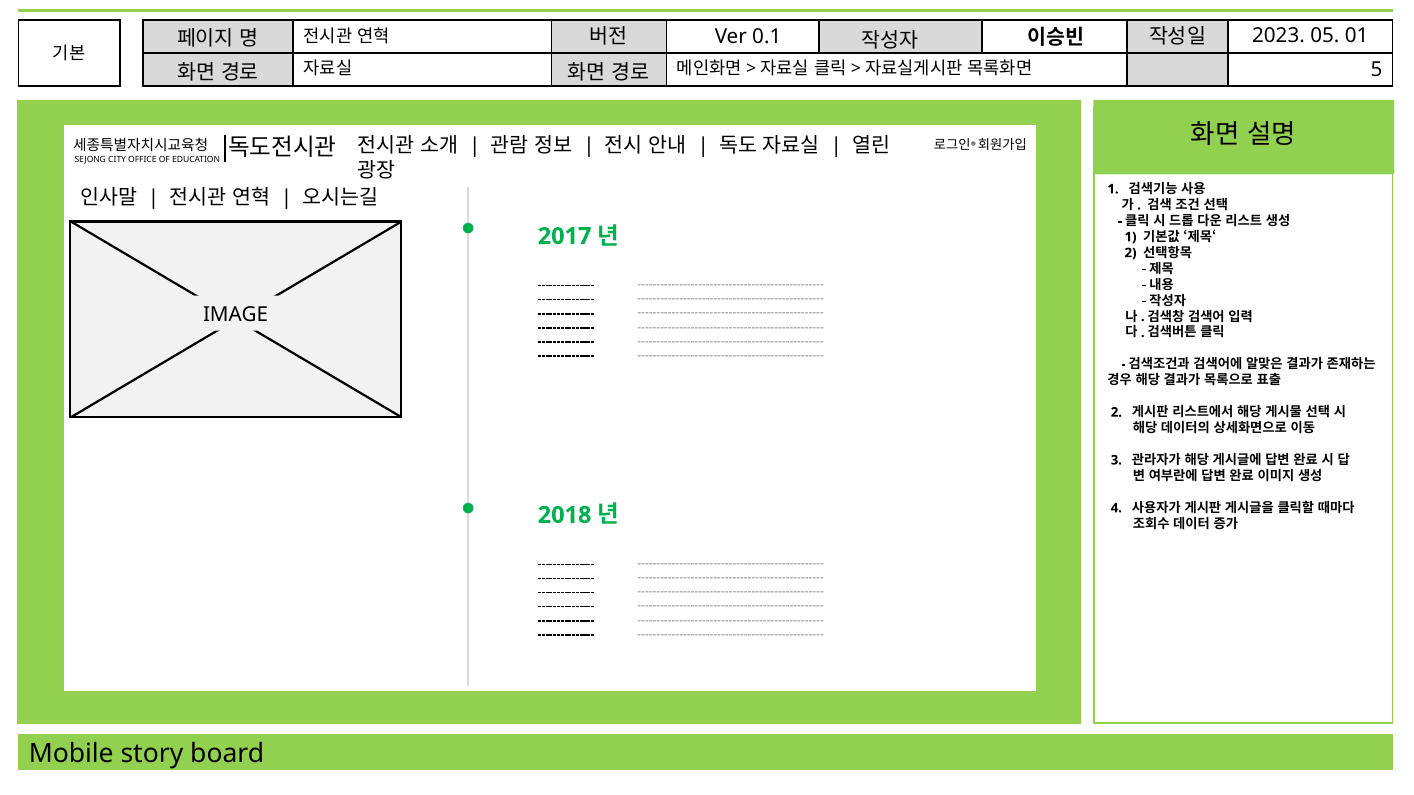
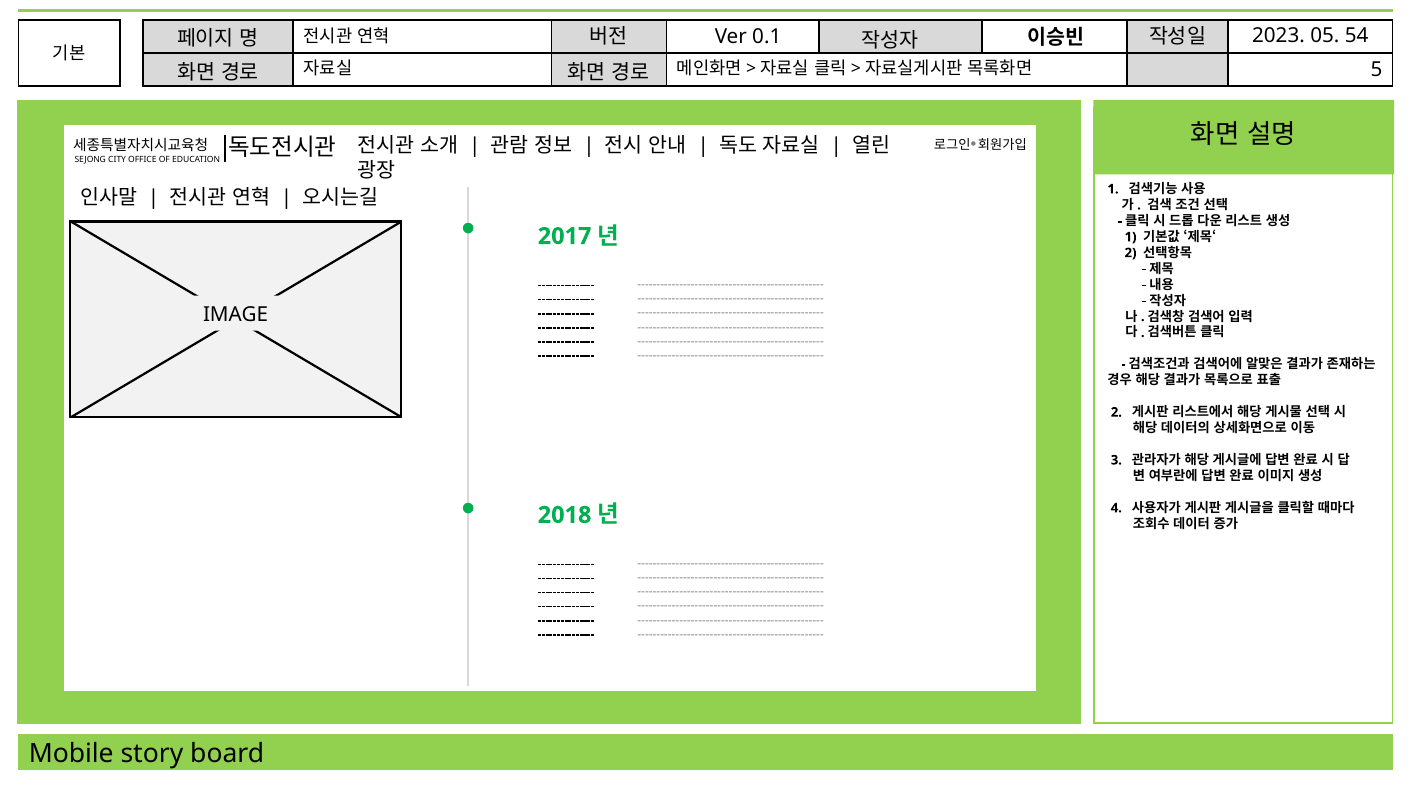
01: 01 -> 54
